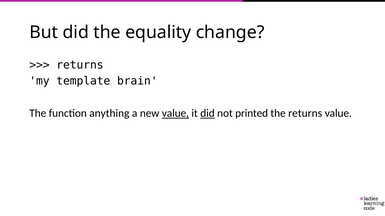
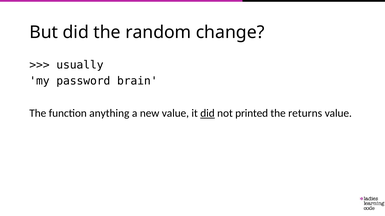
equality: equality -> random
returns at (80, 65): returns -> usually
template: template -> password
value at (175, 114) underline: present -> none
